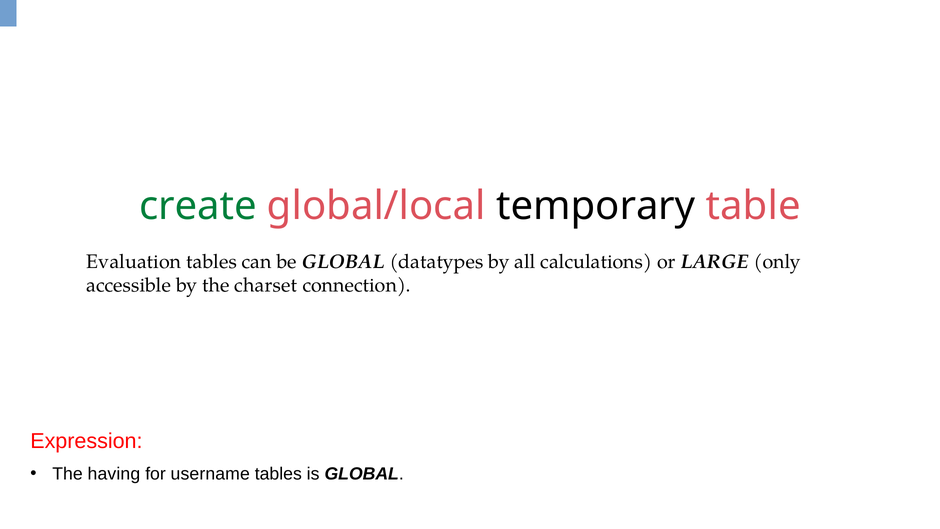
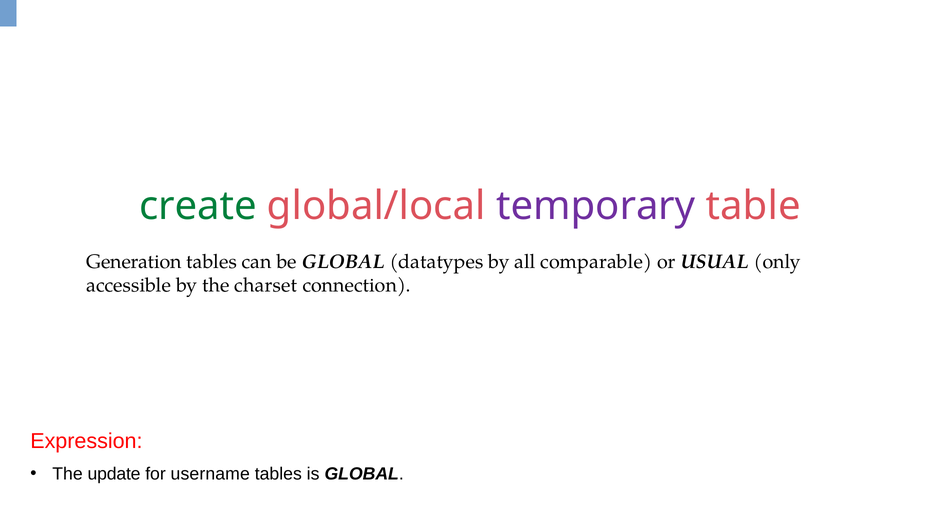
temporary colour: black -> purple
Evaluation: Evaluation -> Generation
calculations: calculations -> comparable
LARGE: LARGE -> USUAL
having: having -> update
